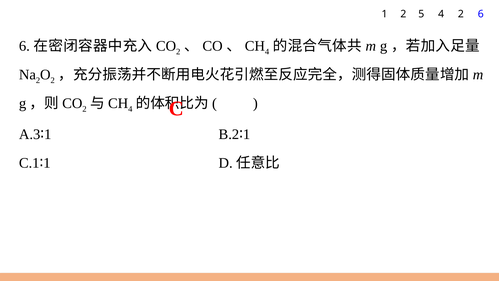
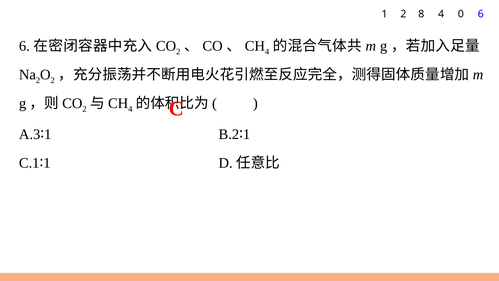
5: 5 -> 8
4 2: 2 -> 0
